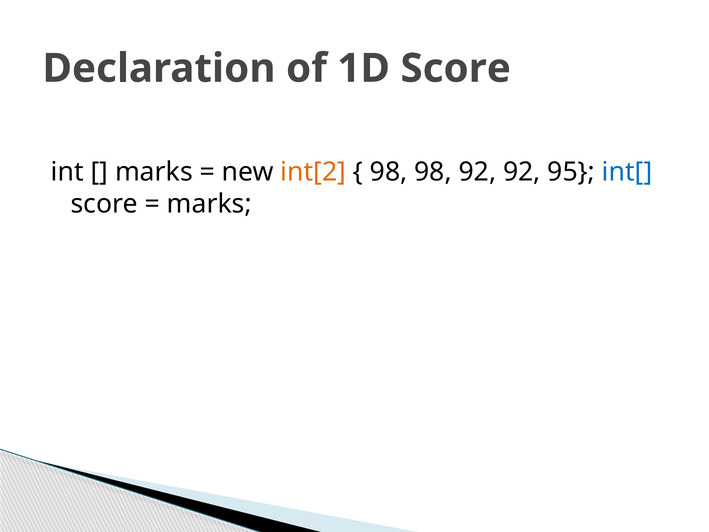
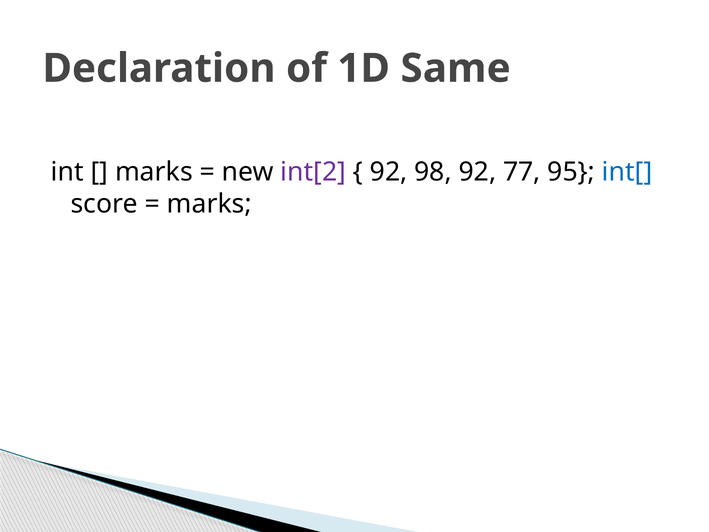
1D Score: Score -> Same
int[2 colour: orange -> purple
98 at (389, 172): 98 -> 92
92 92: 92 -> 77
